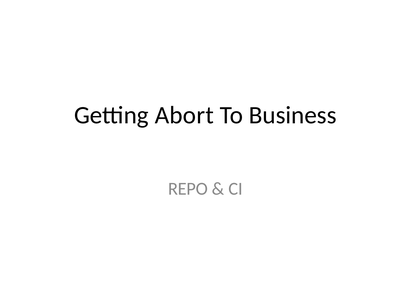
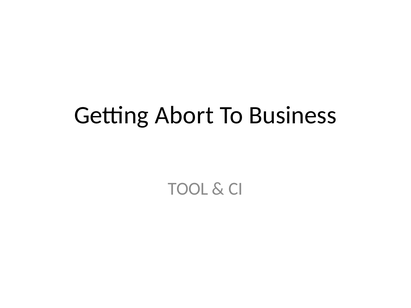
REPO: REPO -> TOOL
